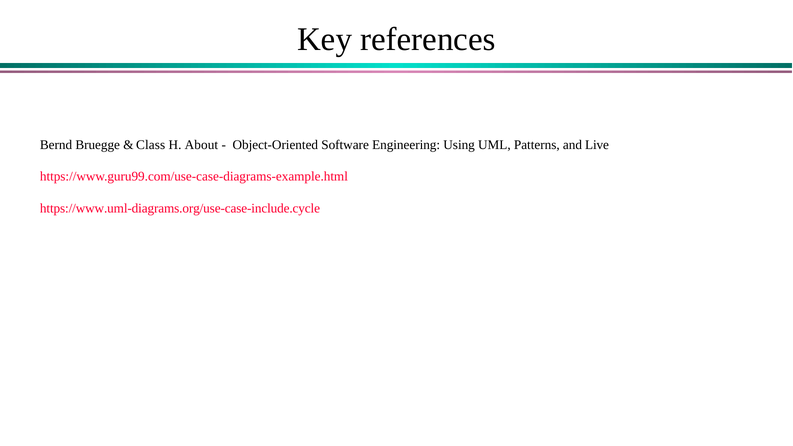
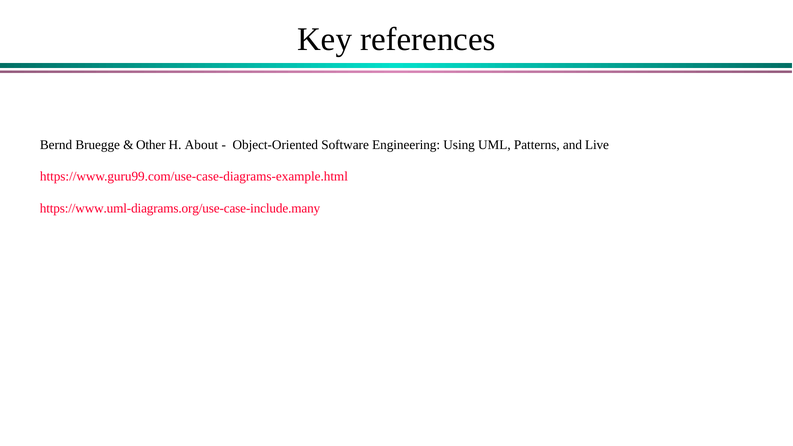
Class: Class -> Other
https://www.uml-diagrams.org/use-case-include.cycle: https://www.uml-diagrams.org/use-case-include.cycle -> https://www.uml-diagrams.org/use-case-include.many
